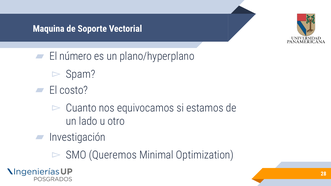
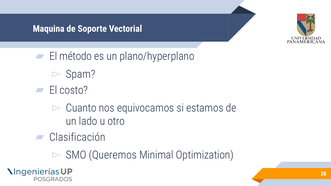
número: número -> método
Investigación: Investigación -> Clasificación
